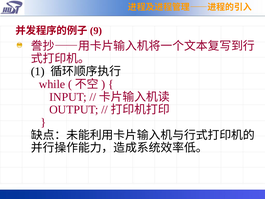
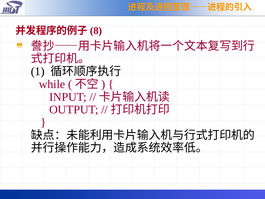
9: 9 -> 8
